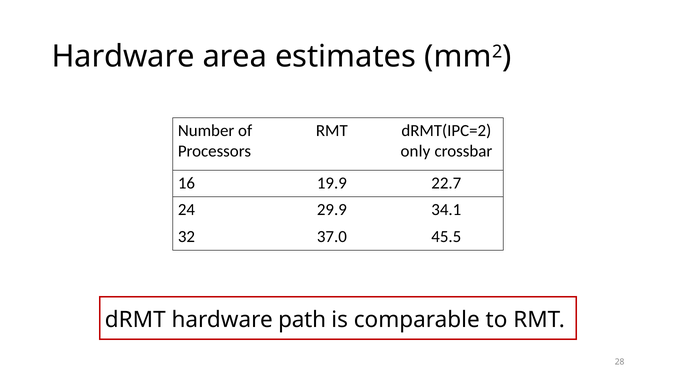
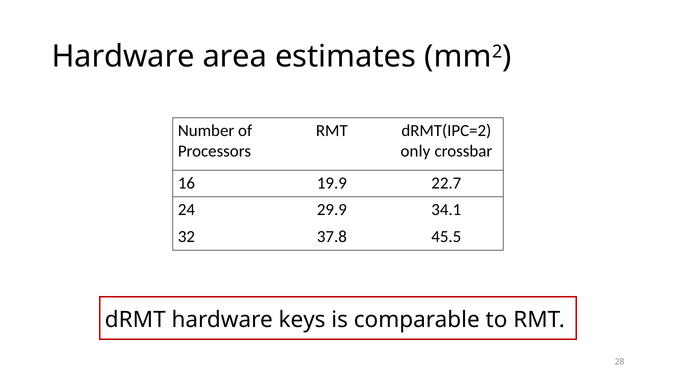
37.0: 37.0 -> 37.8
path: path -> keys
